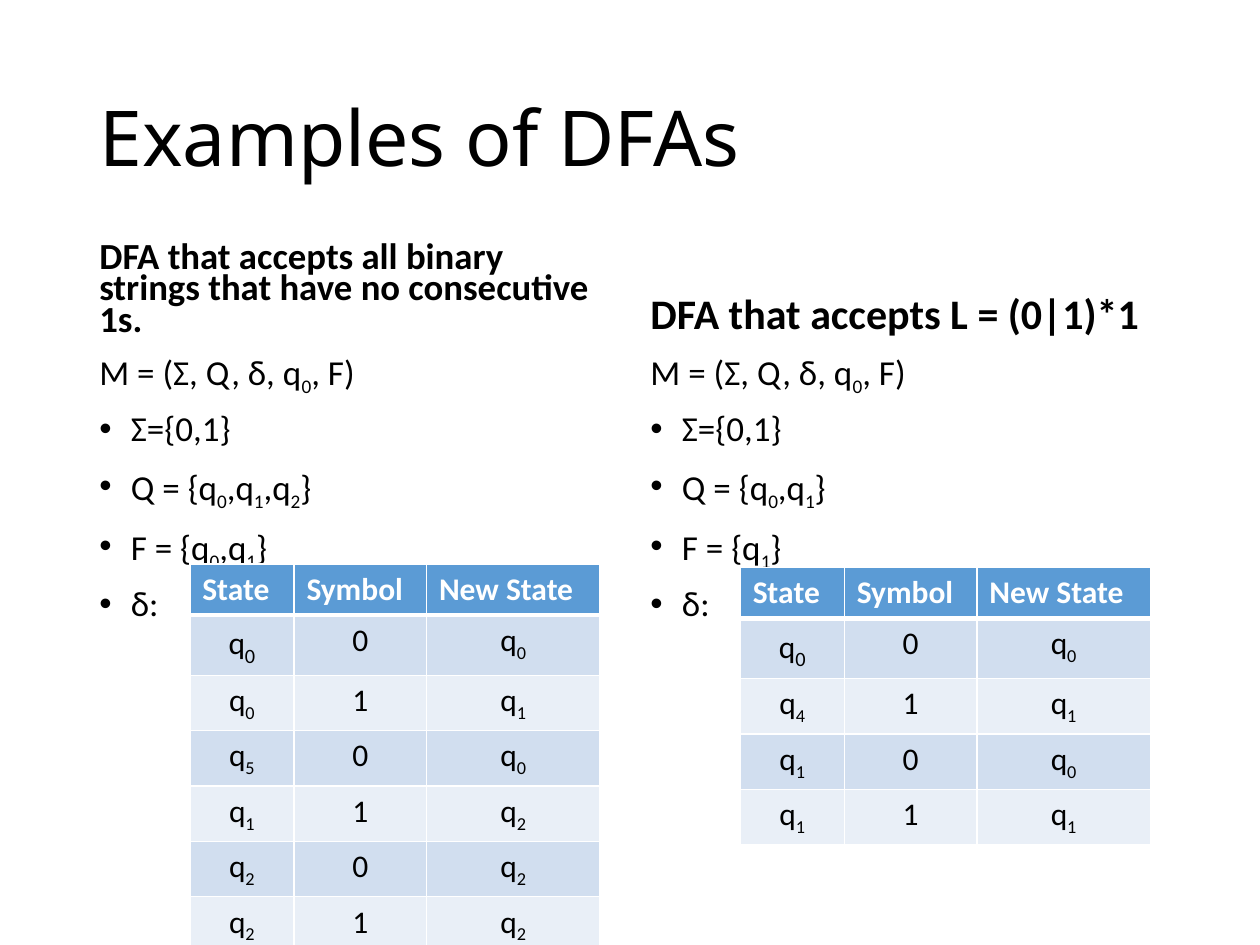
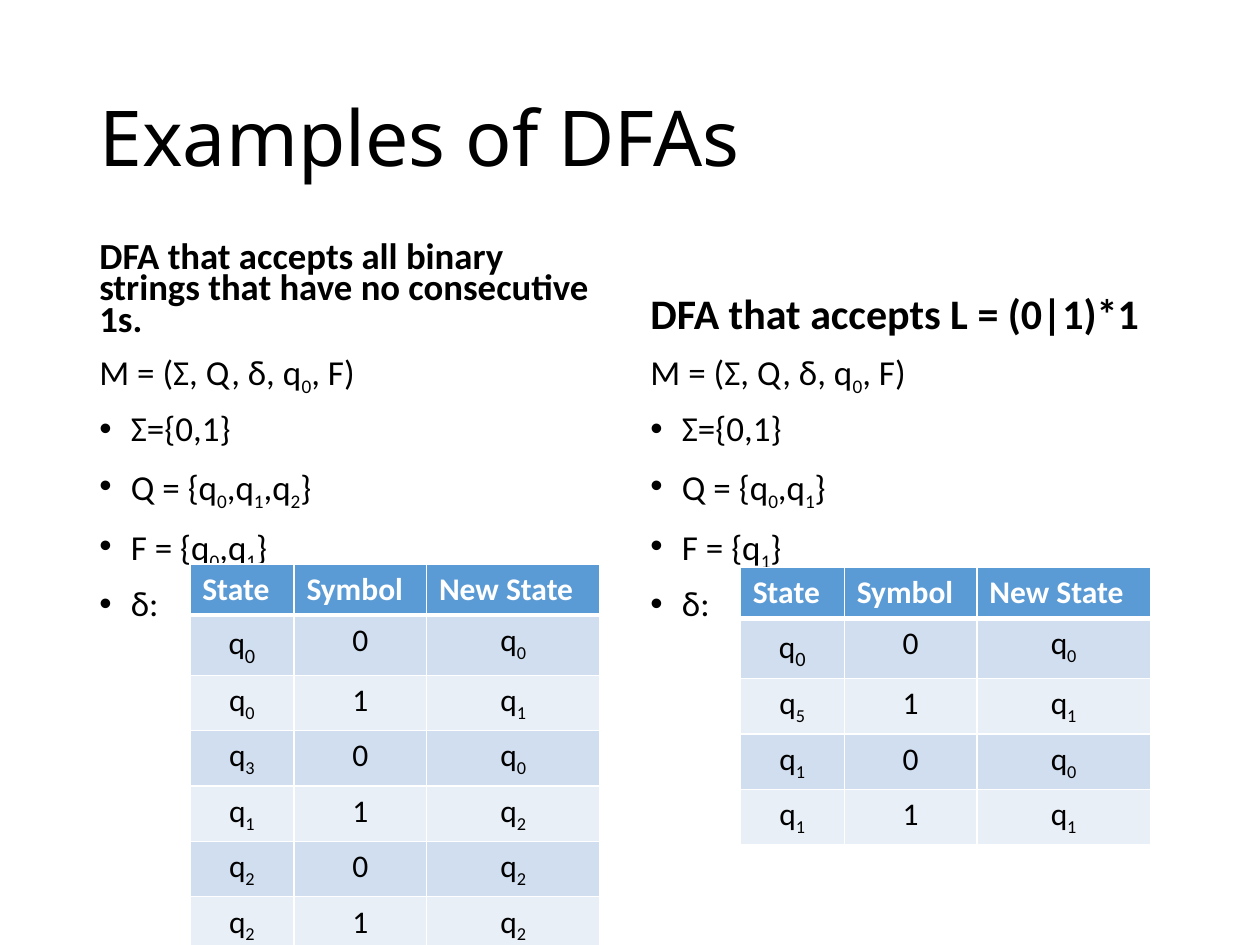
4: 4 -> 5
5: 5 -> 3
